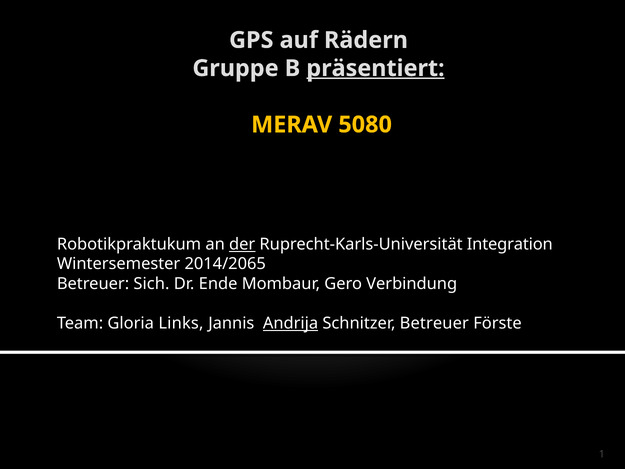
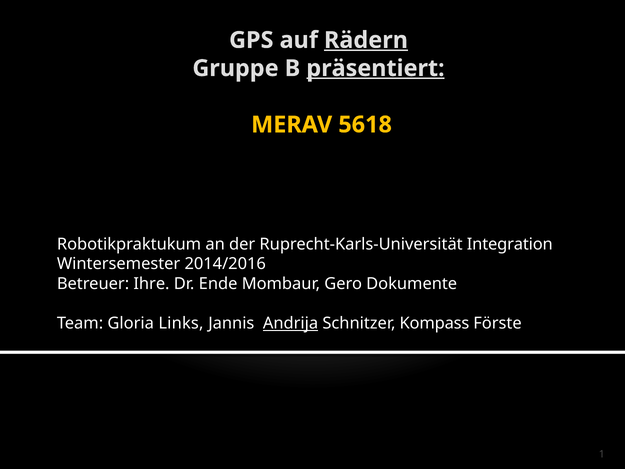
Rädern underline: none -> present
5080: 5080 -> 5618
der underline: present -> none
2014/2065: 2014/2065 -> 2014/2016
Sich: Sich -> Ihre
Verbindung: Verbindung -> Dokumente
Schnitzer Betreuer: Betreuer -> Kompass
